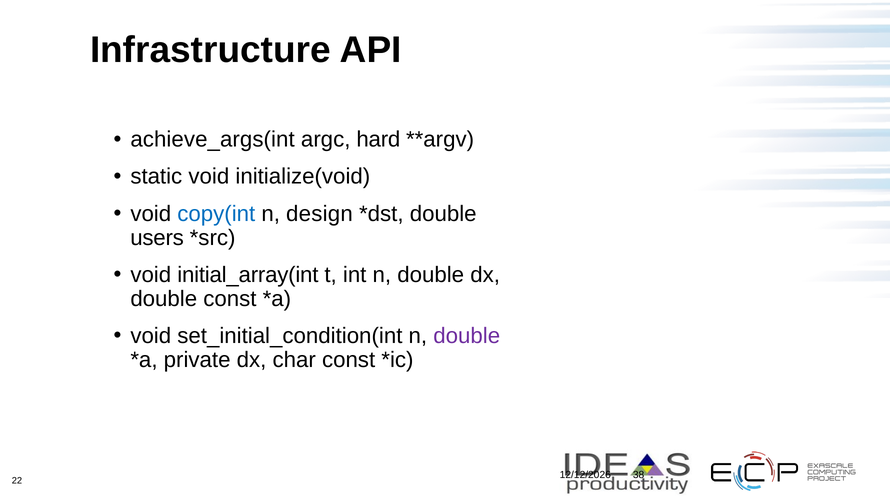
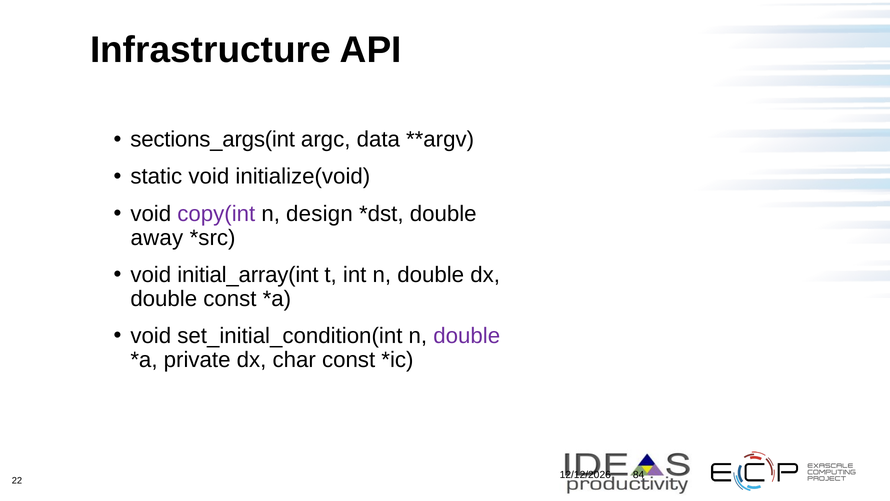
achieve_args(int: achieve_args(int -> sections_args(int
hard: hard -> data
copy(int colour: blue -> purple
users: users -> away
38: 38 -> 84
